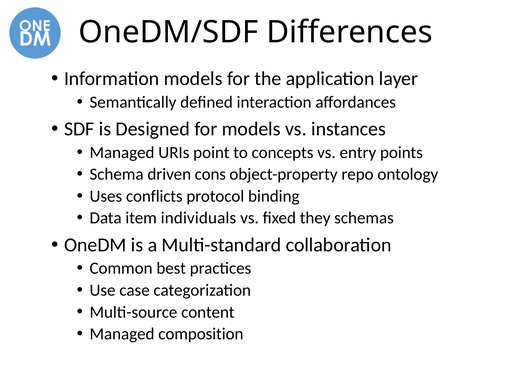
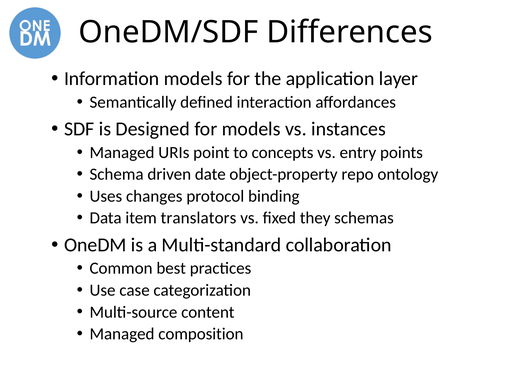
cons: cons -> date
conflicts: conflicts -> changes
individuals: individuals -> translators
